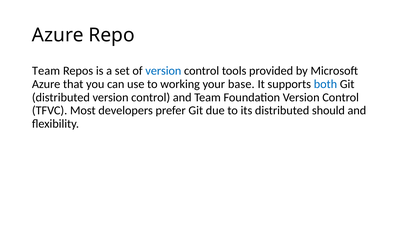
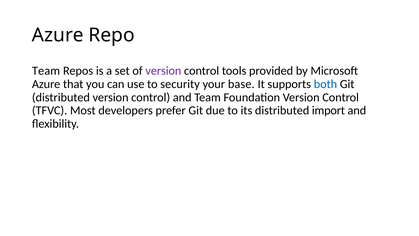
version at (163, 71) colour: blue -> purple
working: working -> security
should: should -> import
